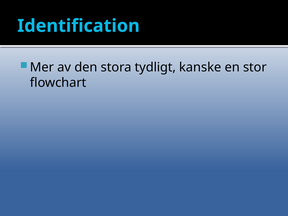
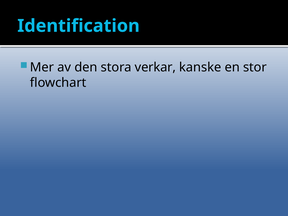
tydligt: tydligt -> verkar
